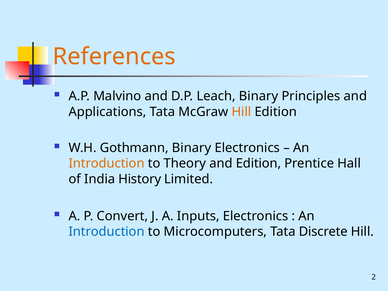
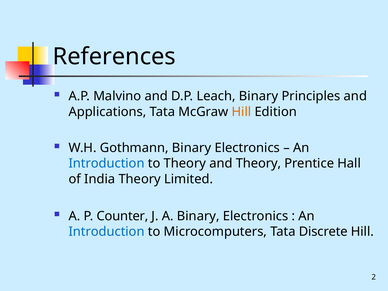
References colour: orange -> black
Introduction at (107, 163) colour: orange -> blue
and Edition: Edition -> Theory
India History: History -> Theory
Convert: Convert -> Counter
A Inputs: Inputs -> Binary
